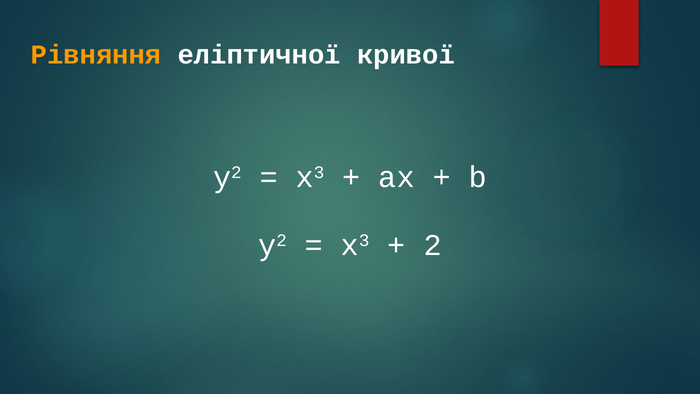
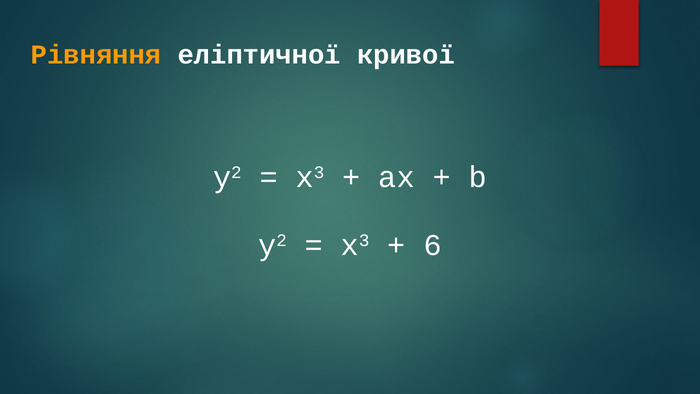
2: 2 -> 6
